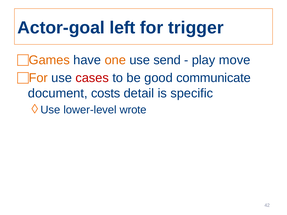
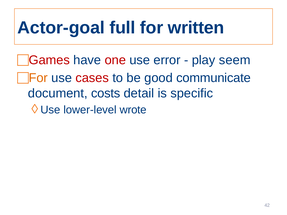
left: left -> full
trigger: trigger -> written
Games colour: orange -> red
one colour: orange -> red
send: send -> error
move: move -> seem
